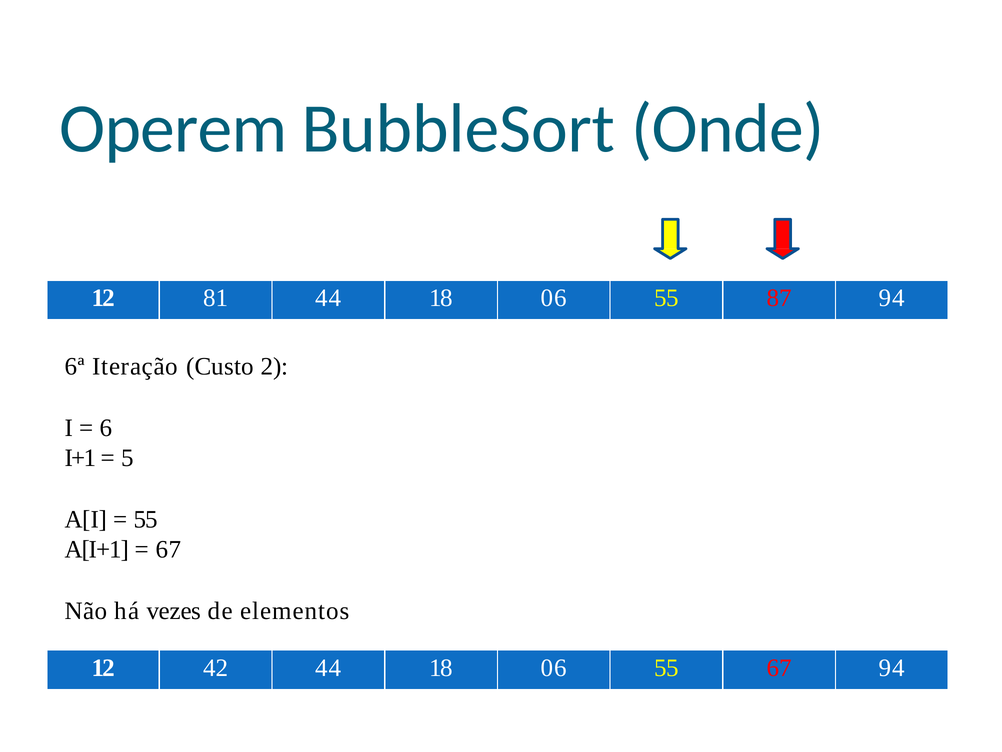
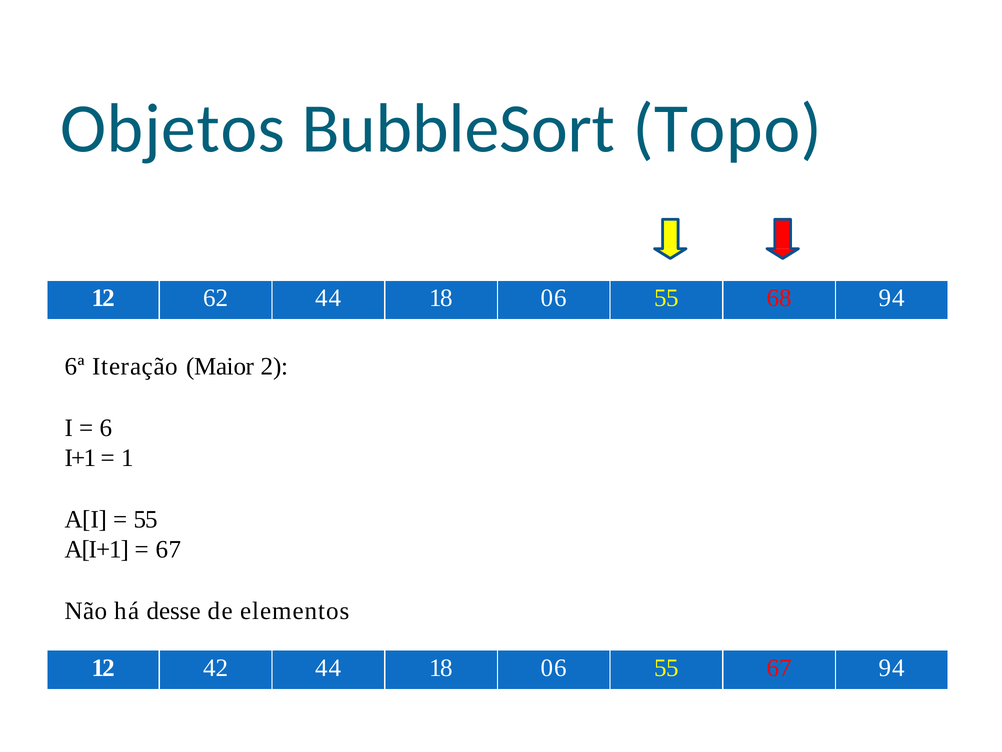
Operem: Operem -> Objetos
Onde: Onde -> Topo
81: 81 -> 62
87: 87 -> 68
Custo: Custo -> Maior
5: 5 -> 1
vezes: vezes -> desse
